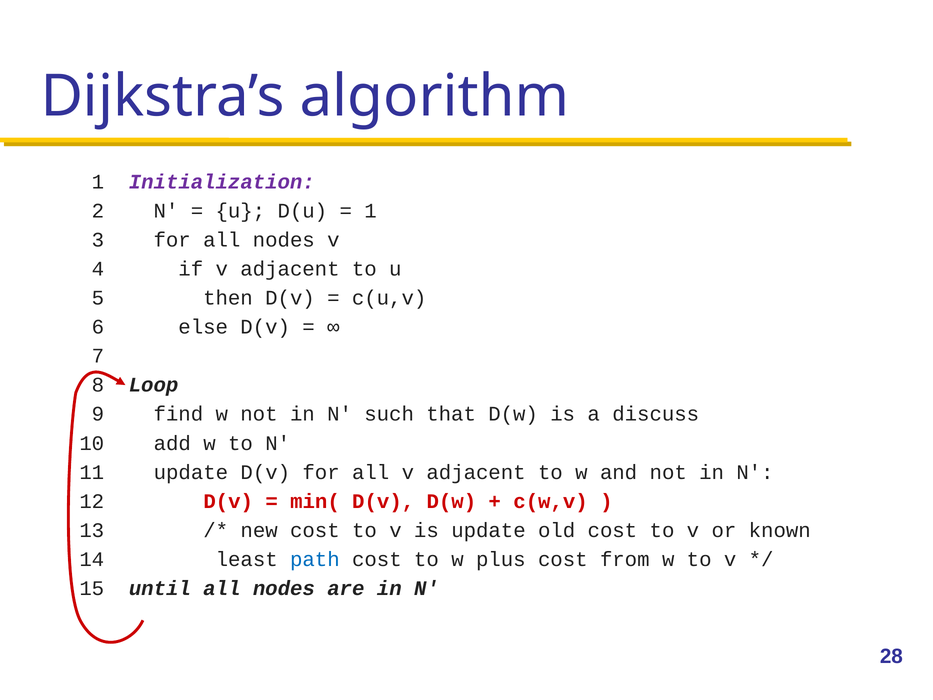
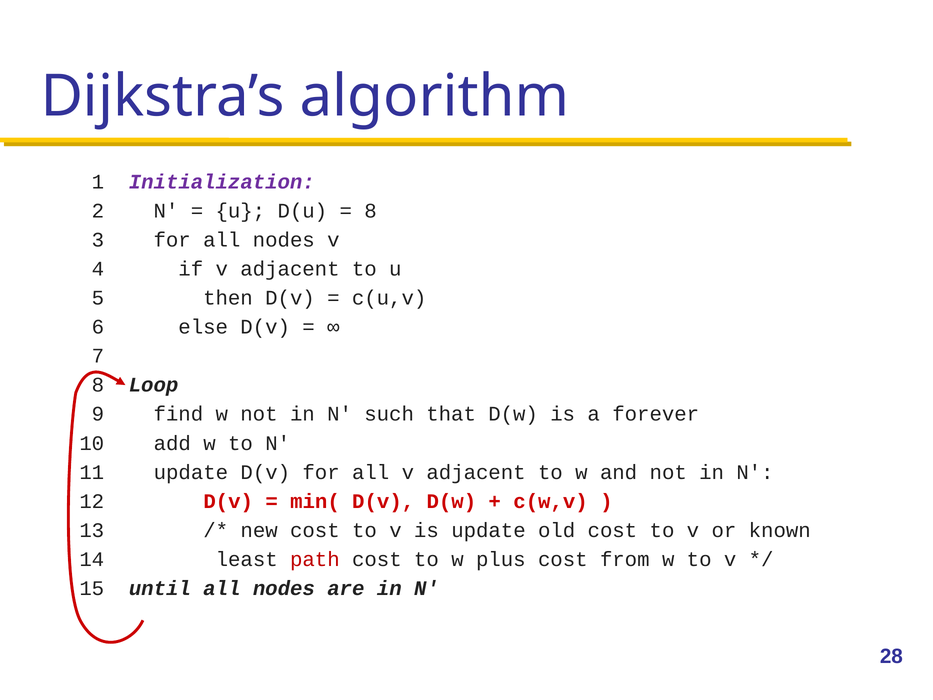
1 at (370, 211): 1 -> 8
discuss: discuss -> forever
path colour: blue -> red
